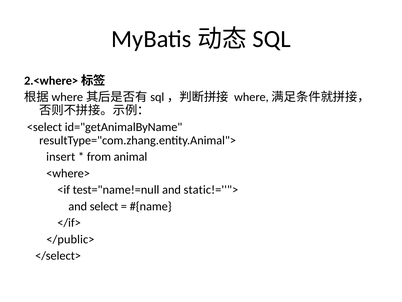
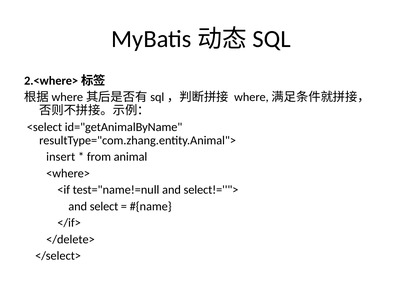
static!=''">: static!=''"> -> select!=''">
</public>: </public> -> </delete>
